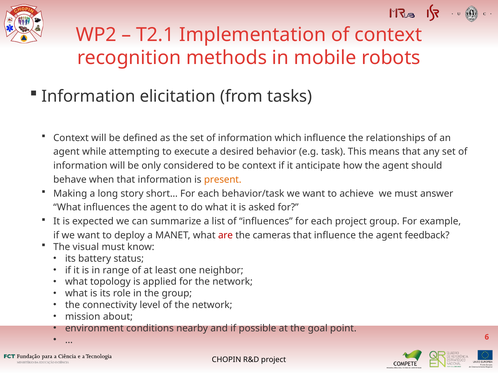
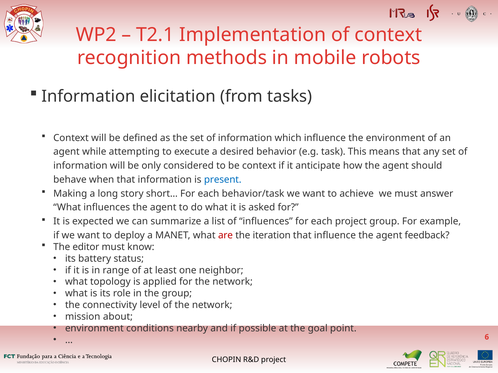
the relationships: relationships -> environment
present colour: orange -> blue
cameras: cameras -> iteration
visual: visual -> editor
